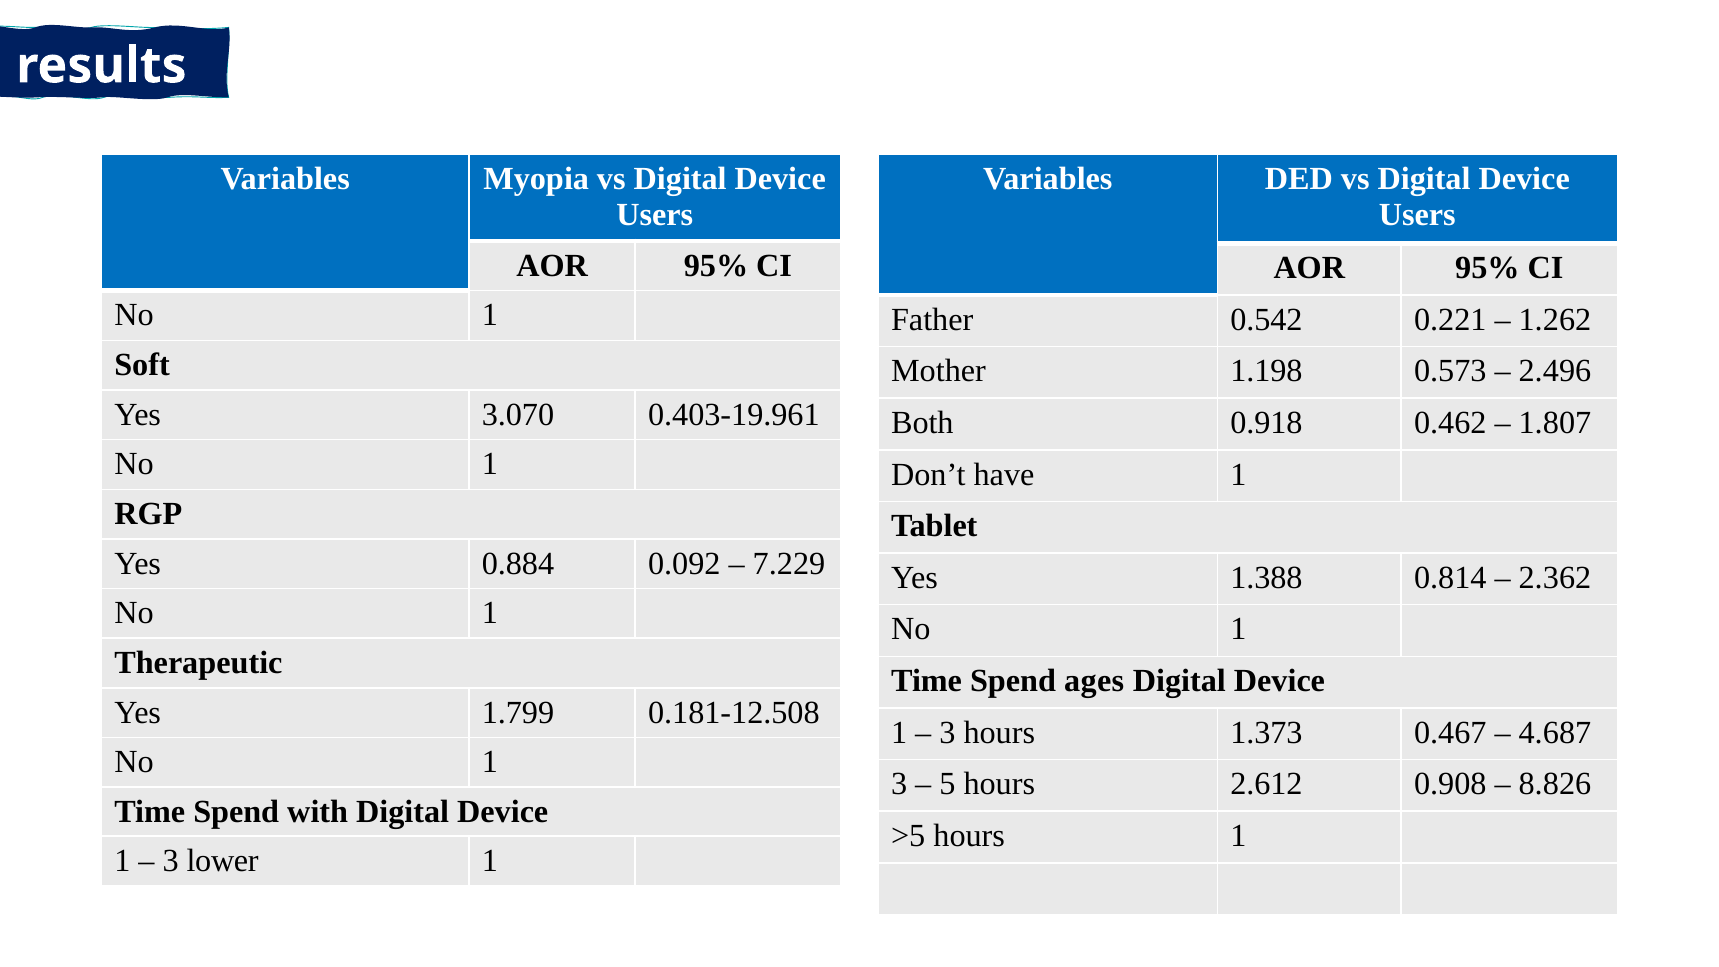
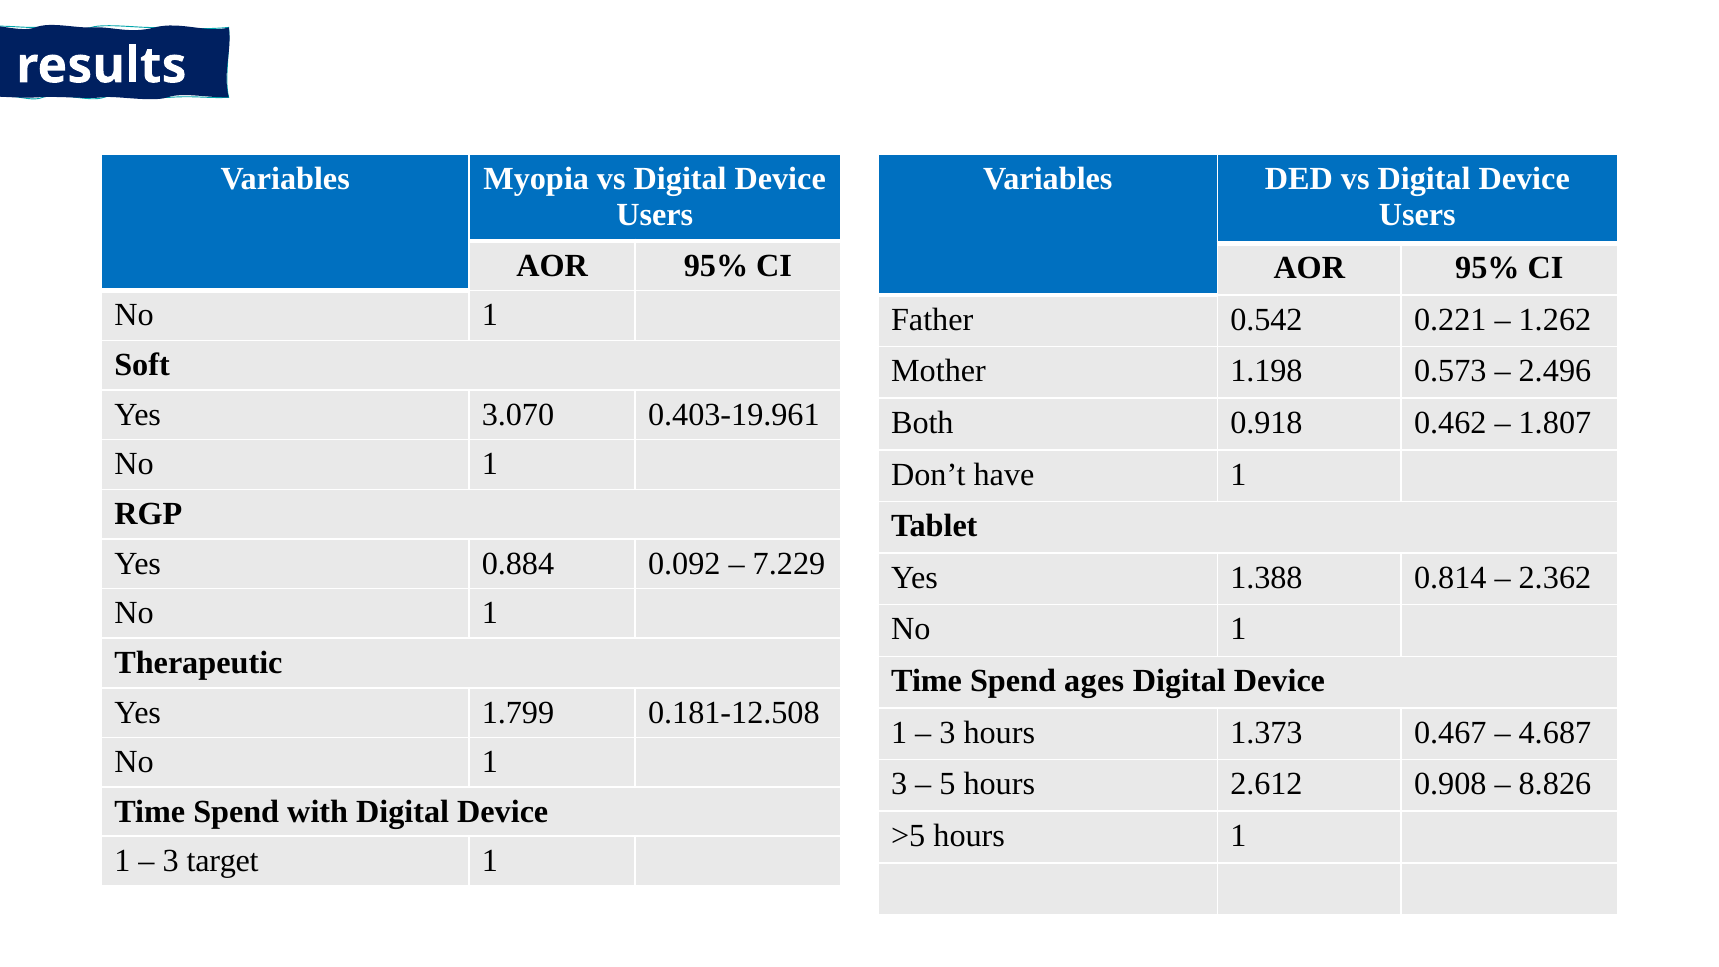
lower: lower -> target
